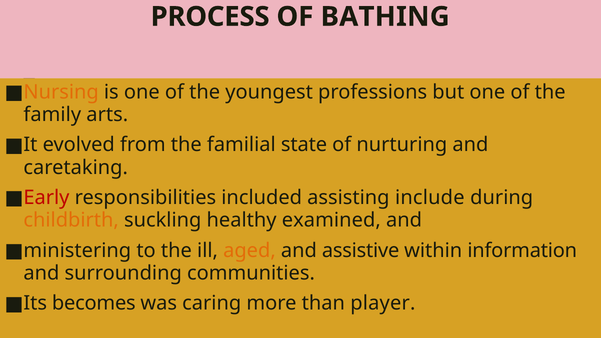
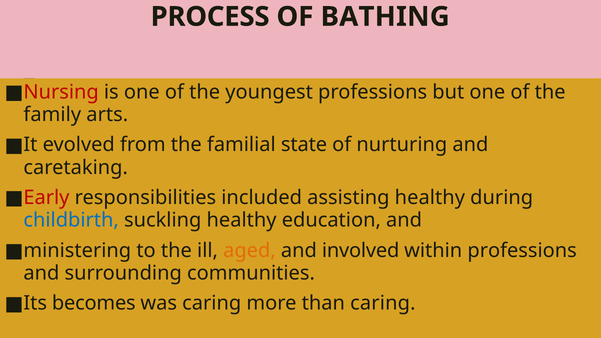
Nursing at (61, 92) colour: orange -> red
assisting include: include -> healthy
childbirth colour: orange -> blue
examined: examined -> education
assistive: assistive -> involved
within information: information -> professions
than player: player -> caring
